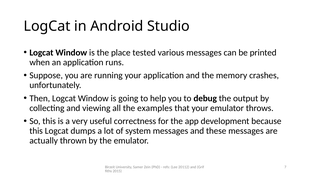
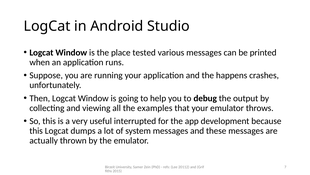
memory: memory -> happens
correctness: correctness -> interrupted
